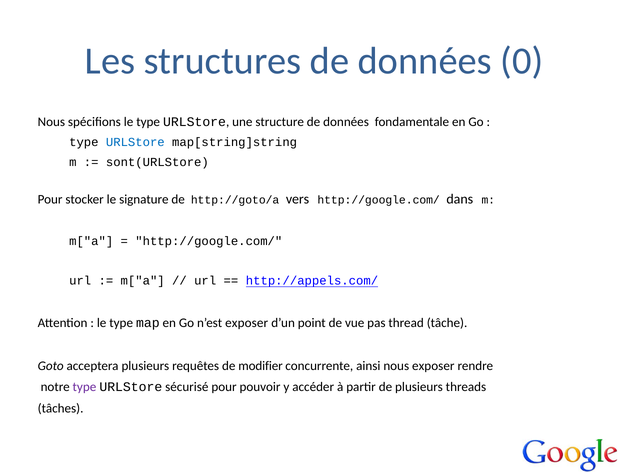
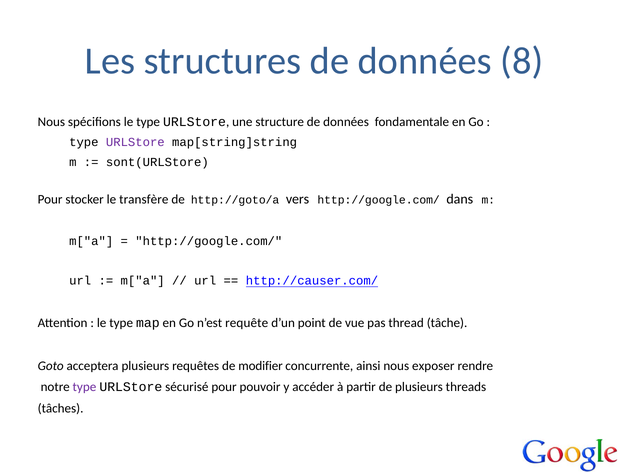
0: 0 -> 8
URLStore at (135, 142) colour: blue -> purple
signature: signature -> transfère
http://appels.com/: http://appels.com/ -> http://causer.com/
n’est exposer: exposer -> requête
